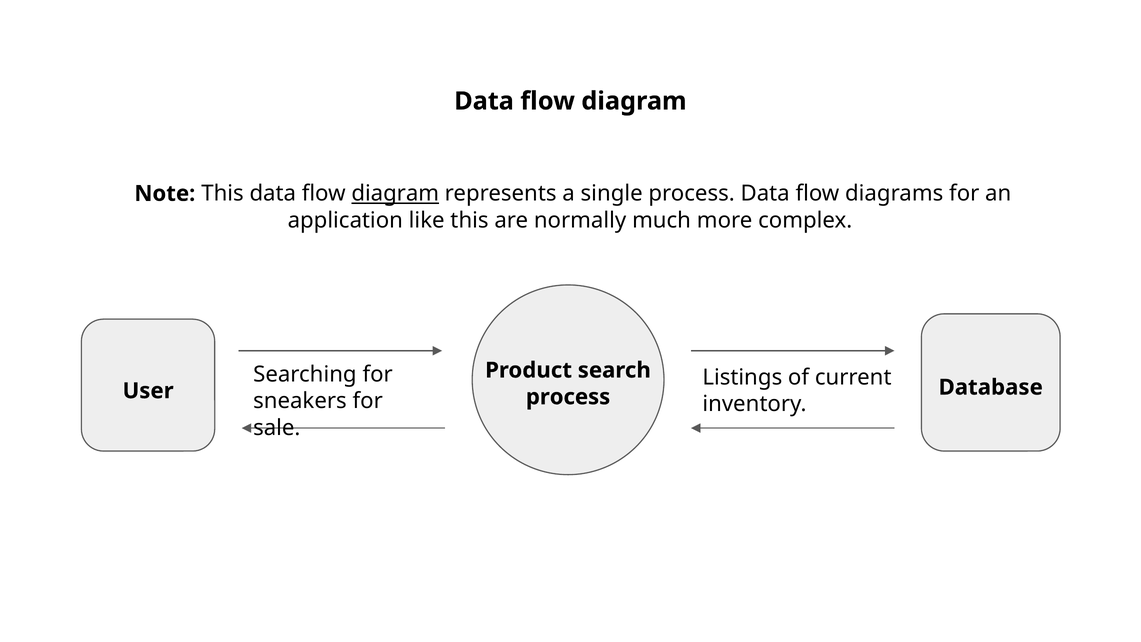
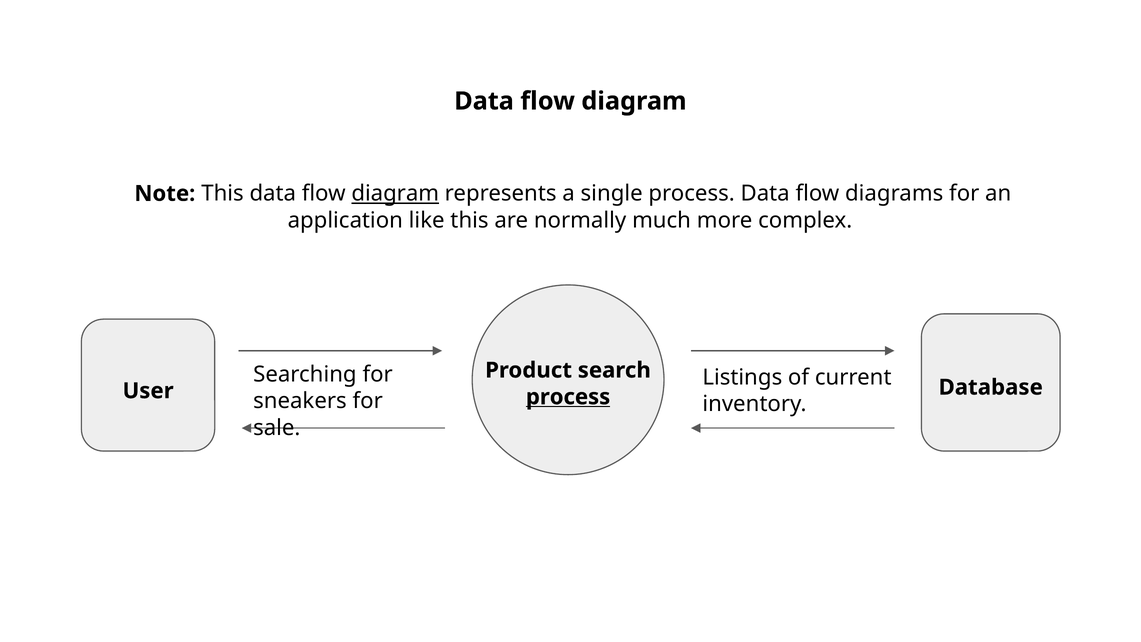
process at (568, 397) underline: none -> present
